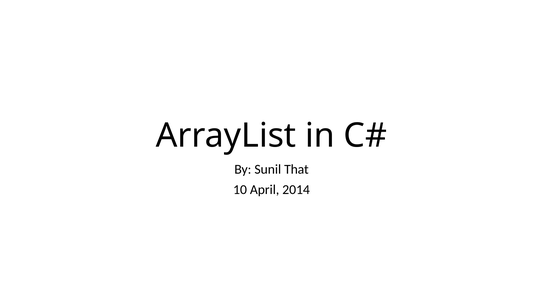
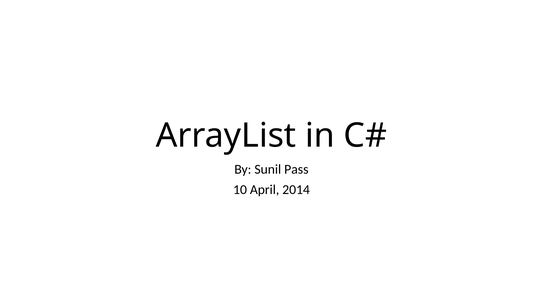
That: That -> Pass
